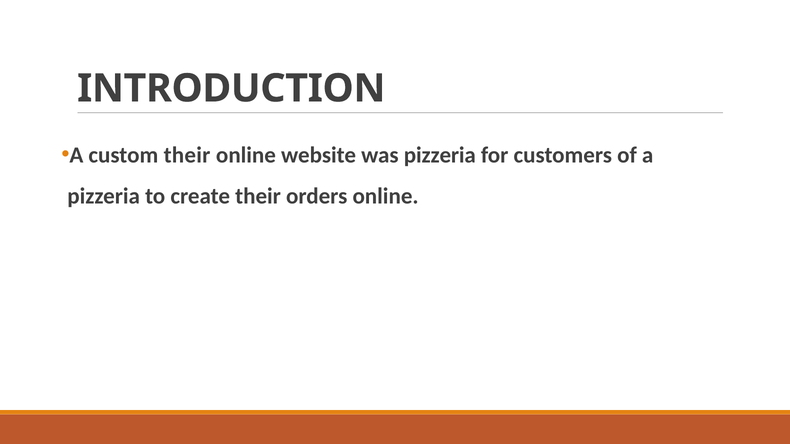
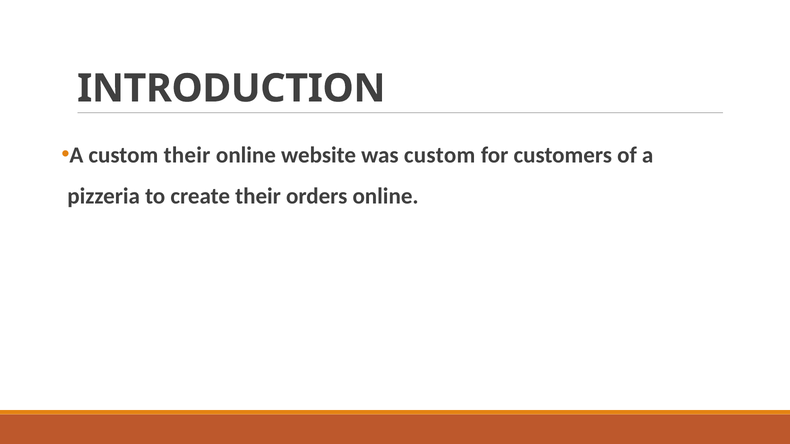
was pizzeria: pizzeria -> custom
